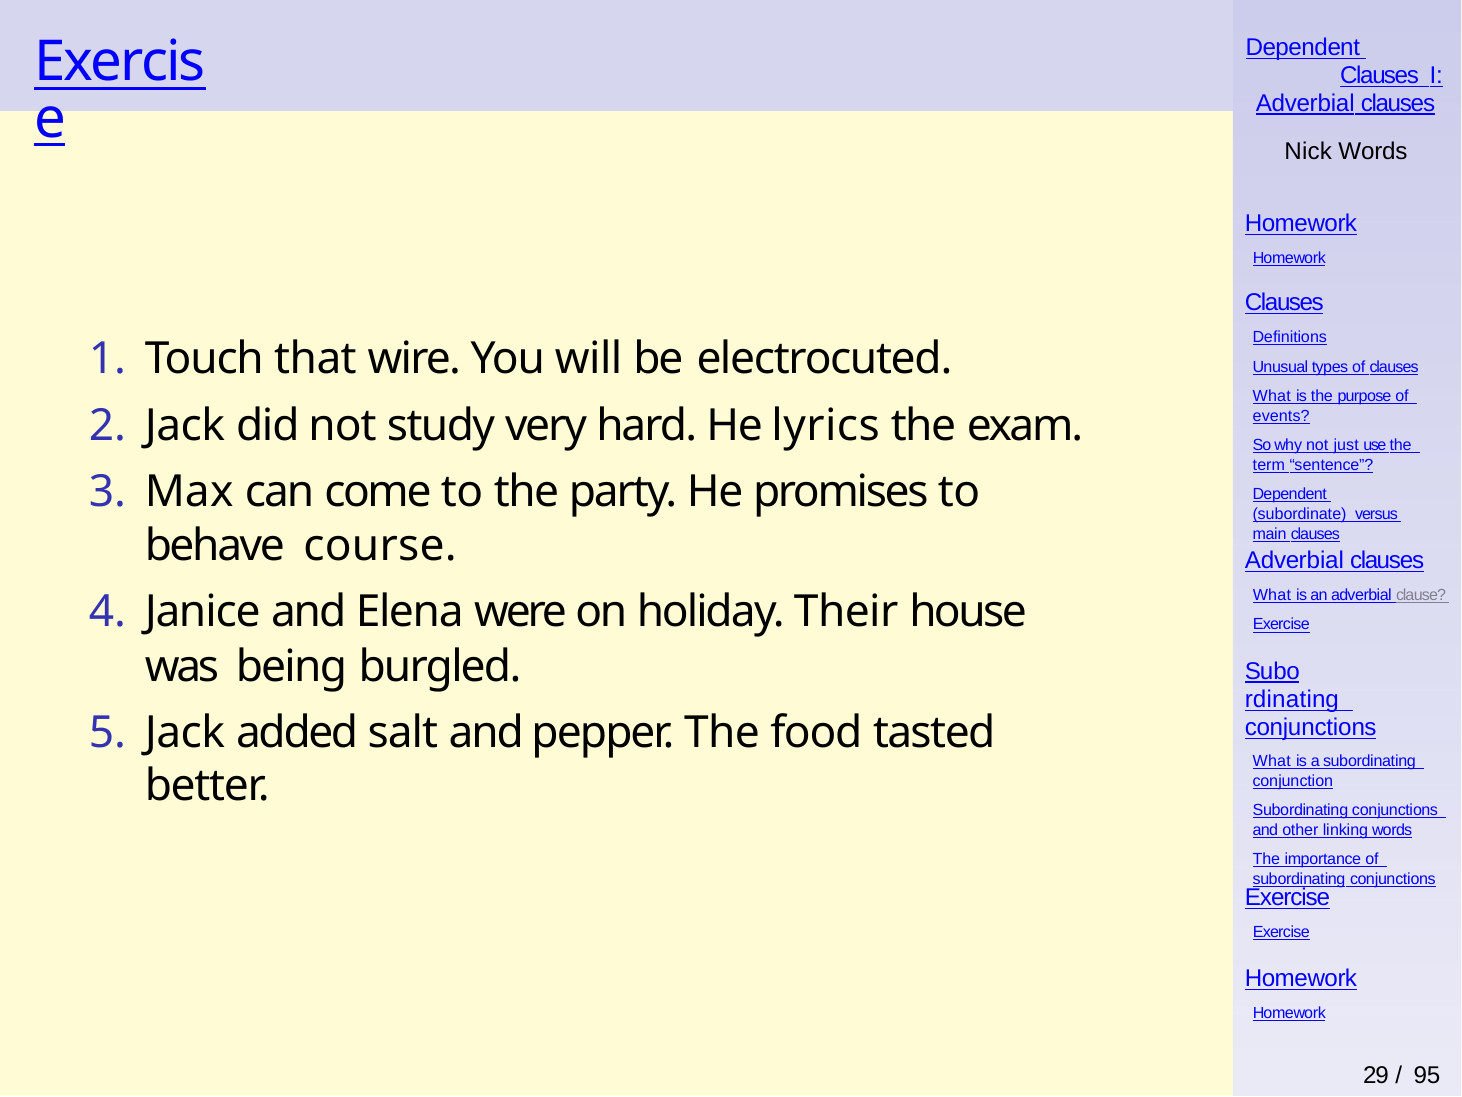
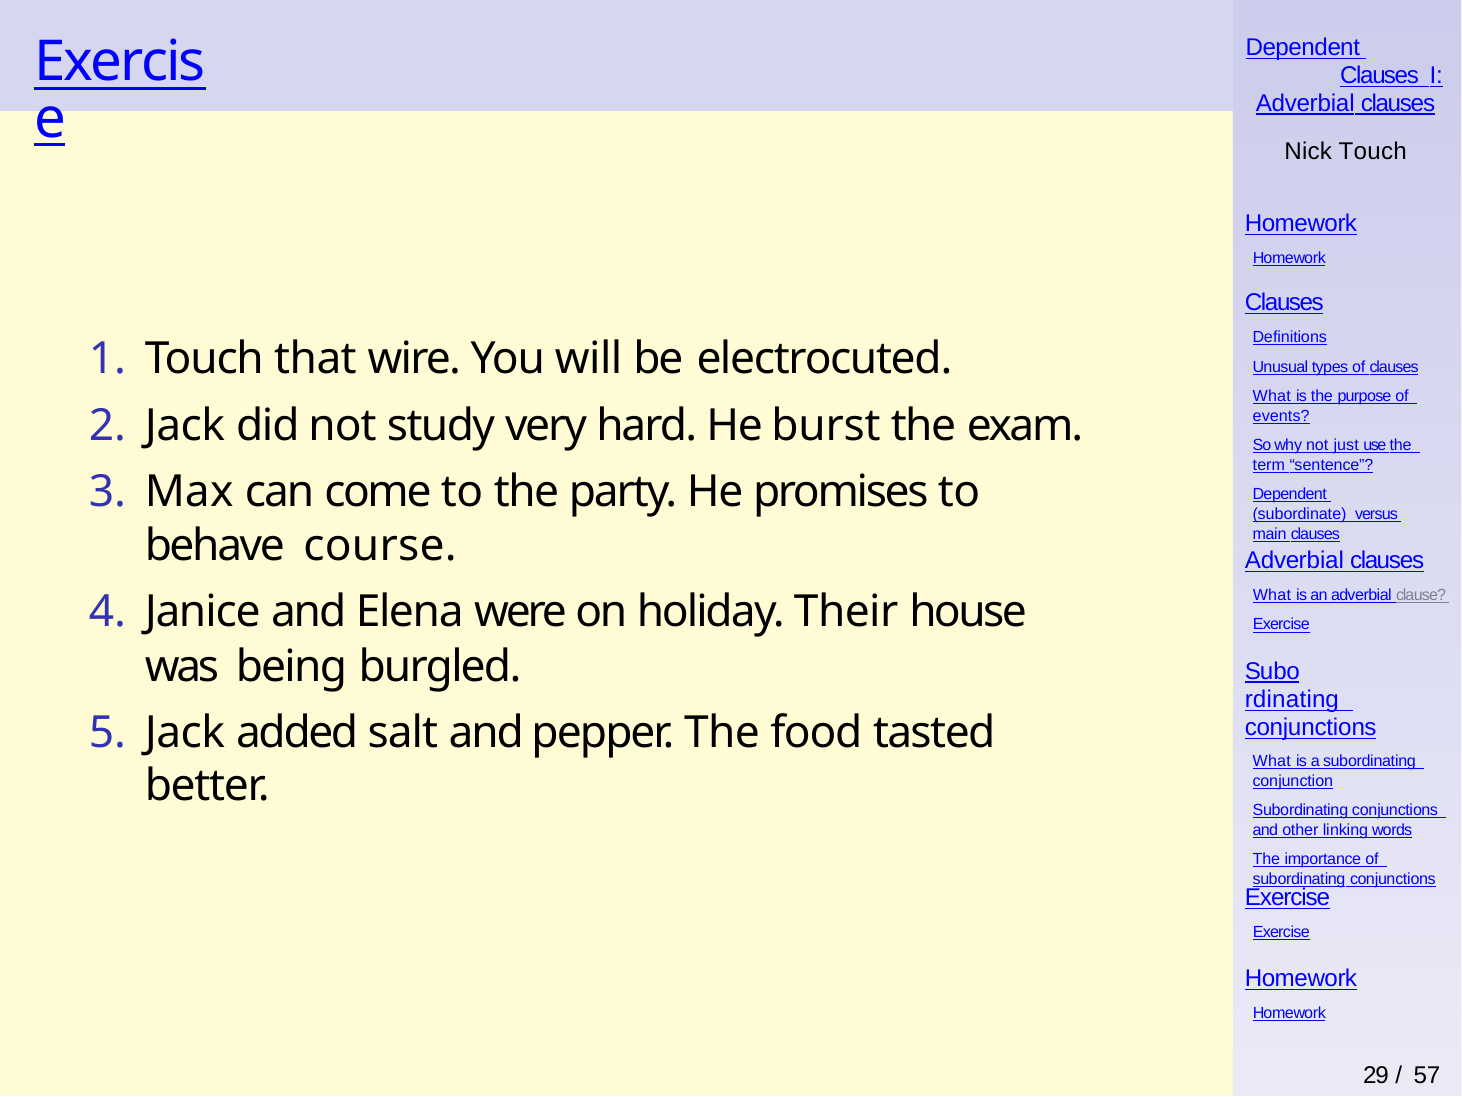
Nick Words: Words -> Touch
lyrics: lyrics -> burst
95: 95 -> 57
